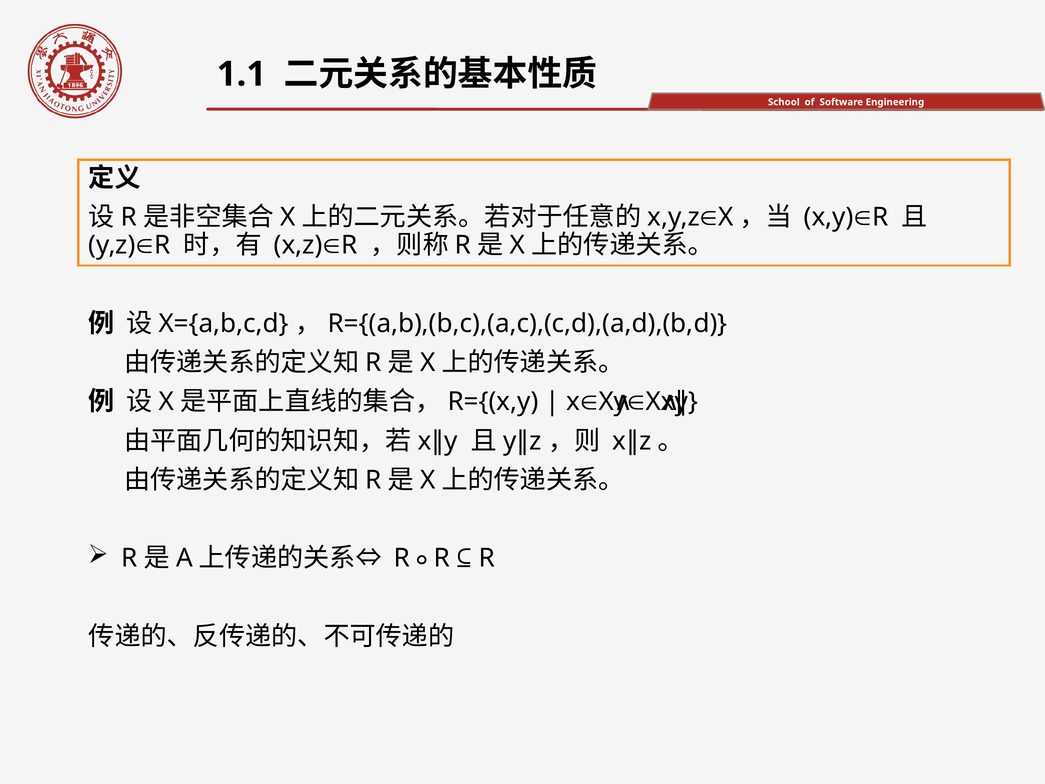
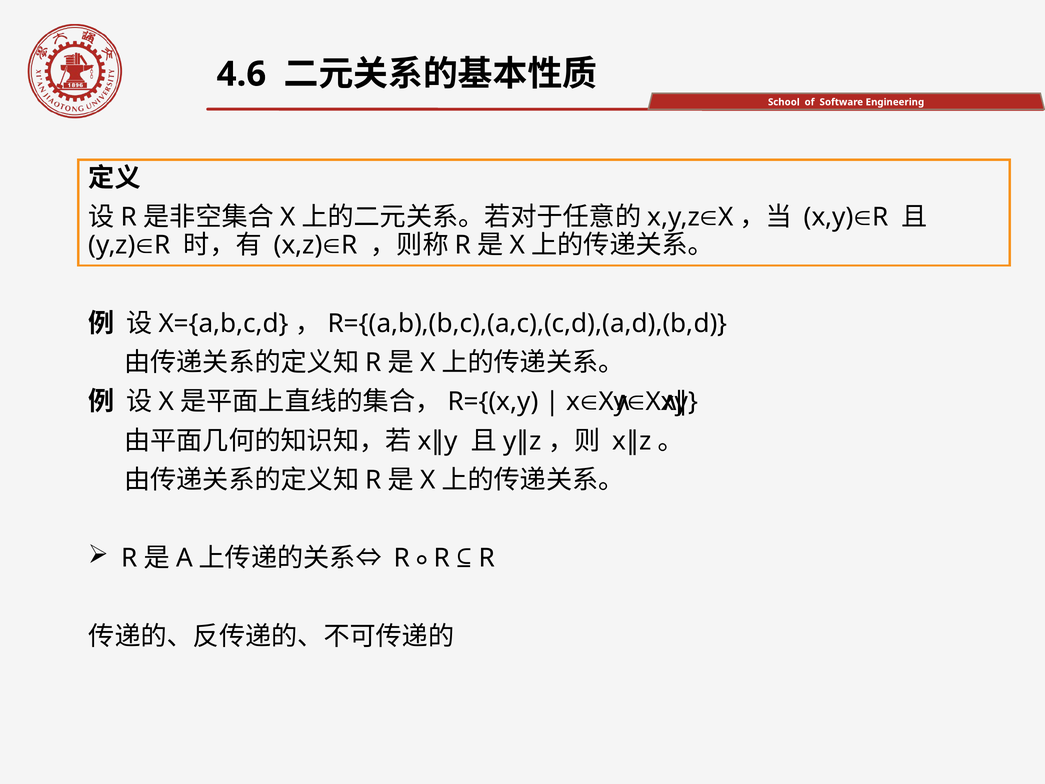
1.1: 1.1 -> 4.6
